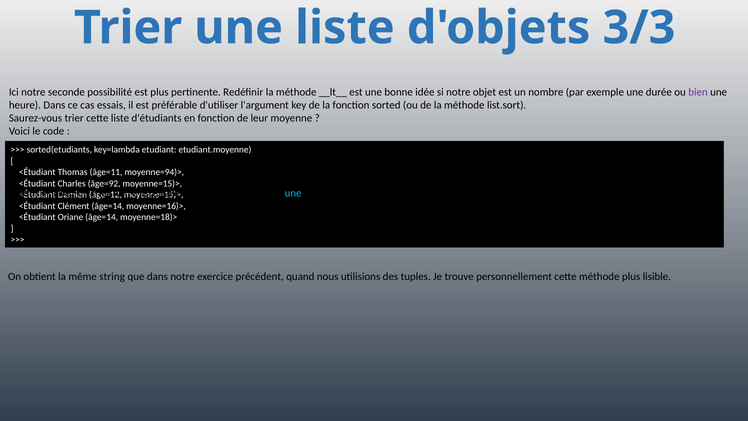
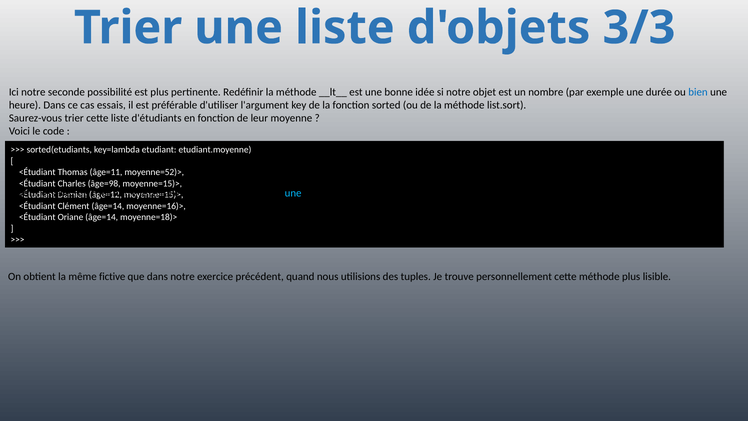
bien colour: purple -> blue
moyenne=94)>: moyenne=94)> -> moyenne=52)>
âge=92: âge=92 -> âge=98
string: string -> fictive
